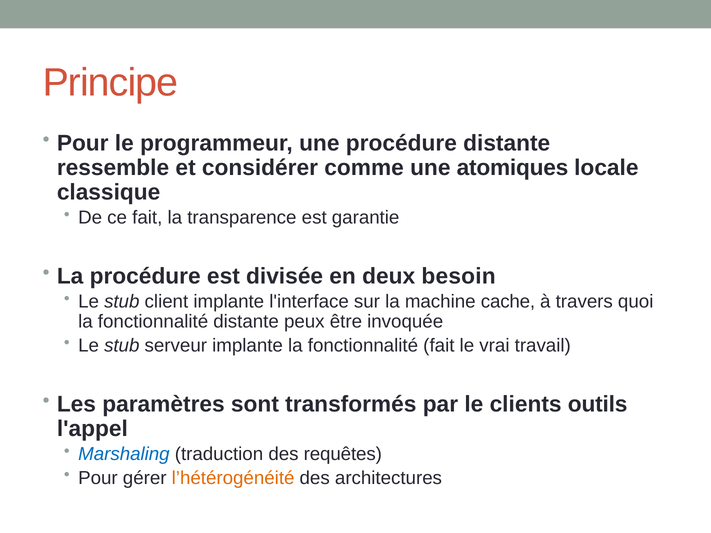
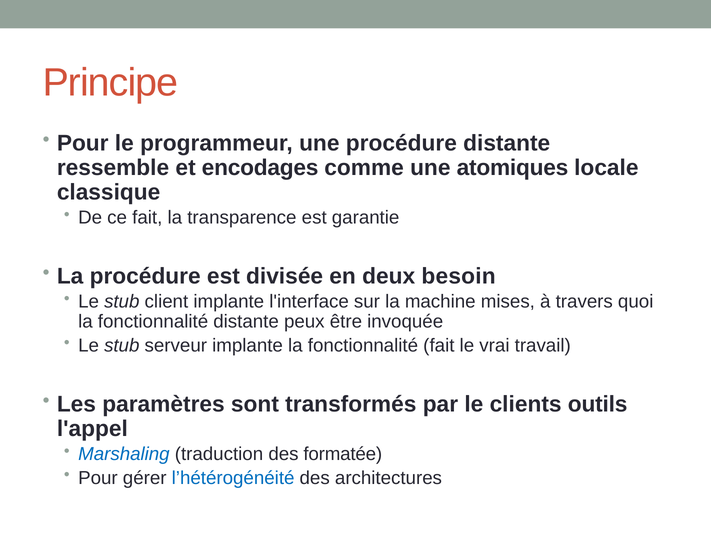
considérer: considérer -> encodages
cache: cache -> mises
requêtes: requêtes -> formatée
l’hétérogénéité colour: orange -> blue
